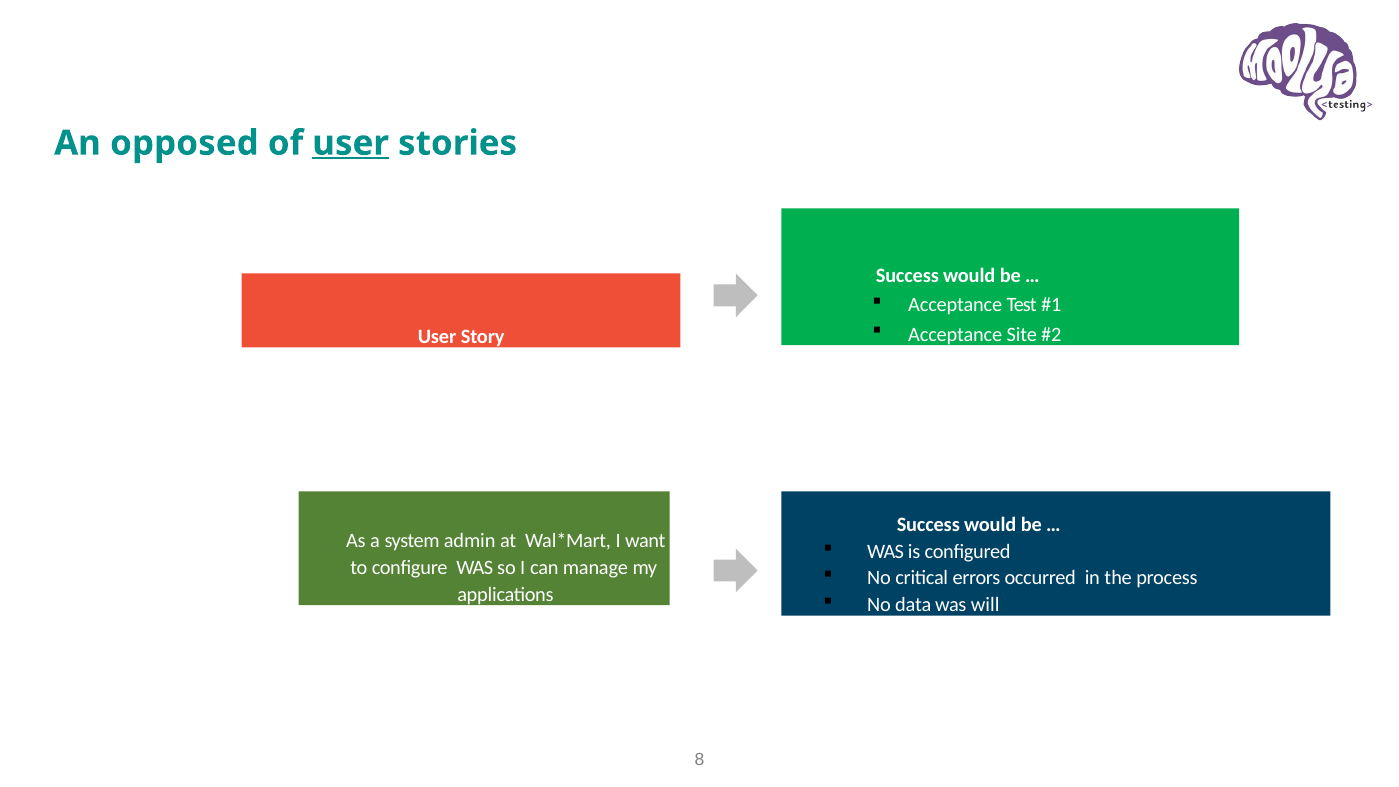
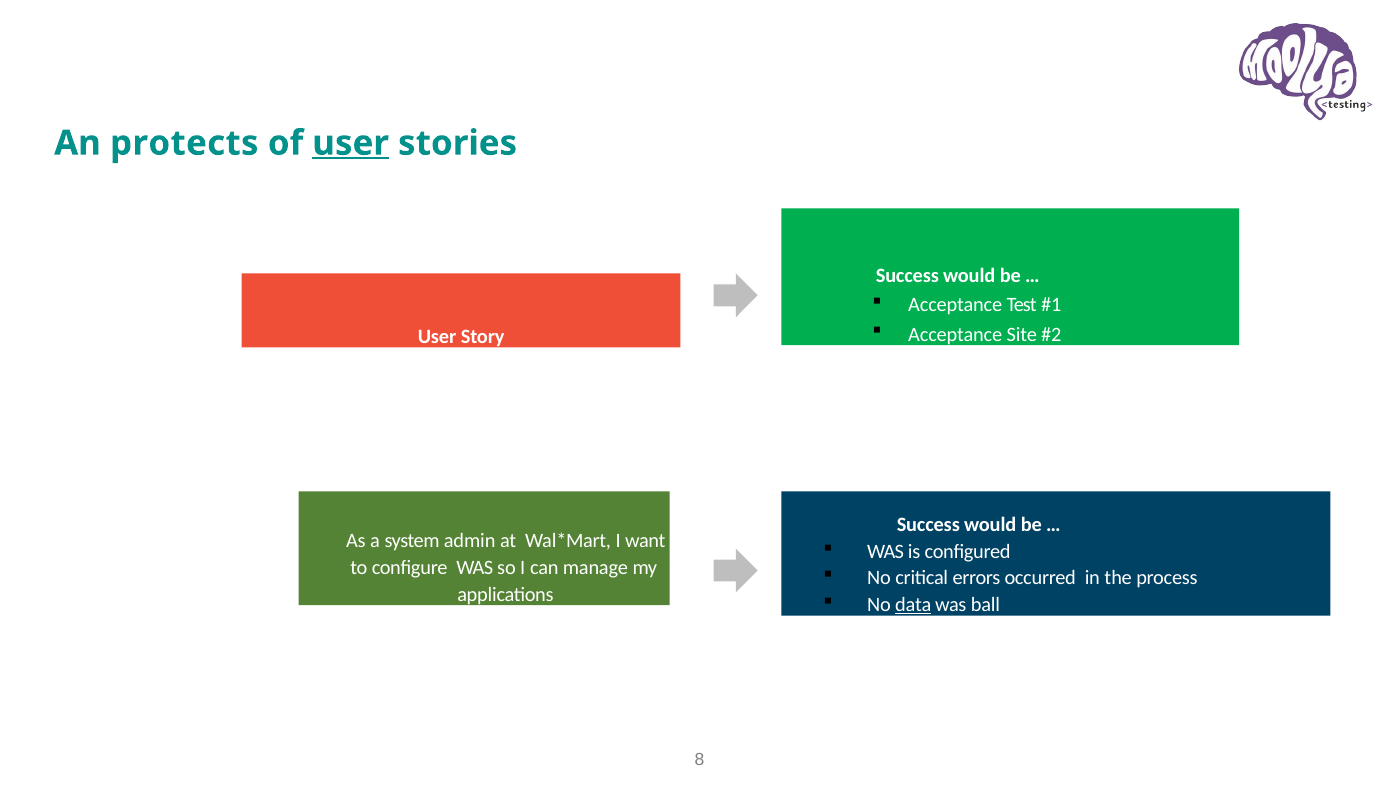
opposed: opposed -> protects
data underline: none -> present
will: will -> ball
